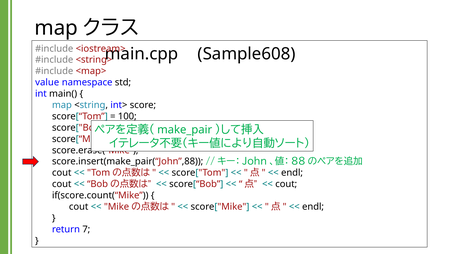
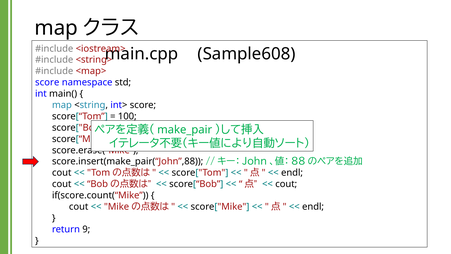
value at (47, 82): value -> score
7: 7 -> 9
